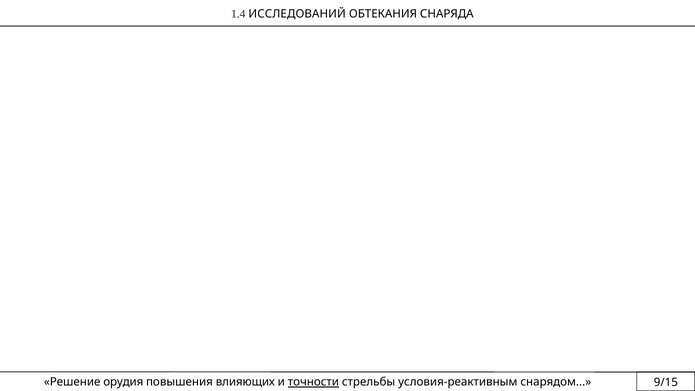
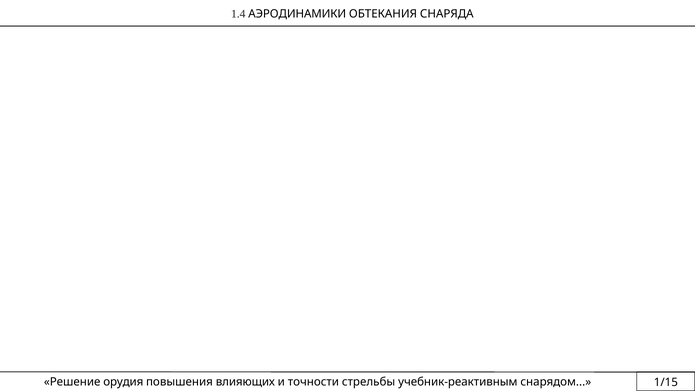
ИССЛЕДОВАНИЙ: ИССЛЕДОВАНИЙ -> АЭРОДИНАМИКИ
точности underline: present -> none
условия-реактивным: условия-реактивным -> учебник-реактивным
9/15: 9/15 -> 1/15
